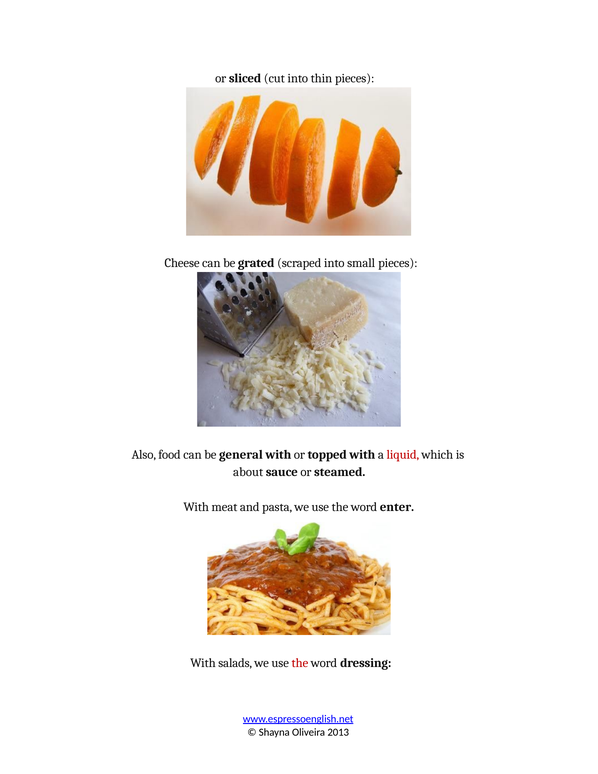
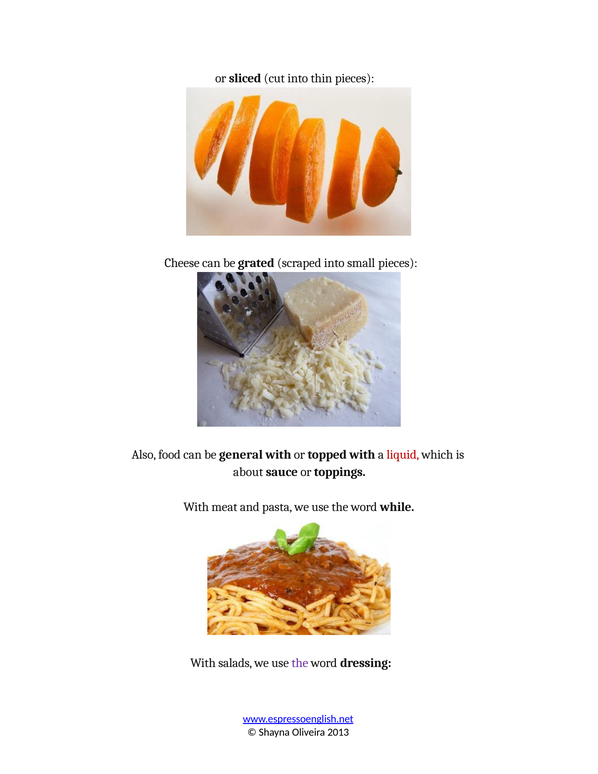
steamed: steamed -> toppings
enter: enter -> while
the at (300, 663) colour: red -> purple
